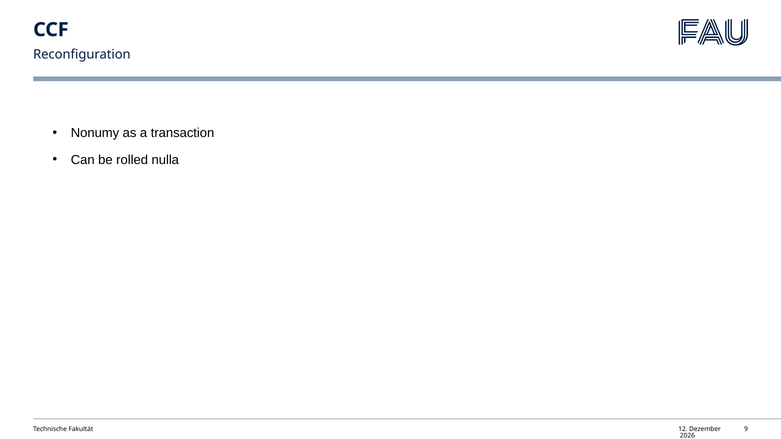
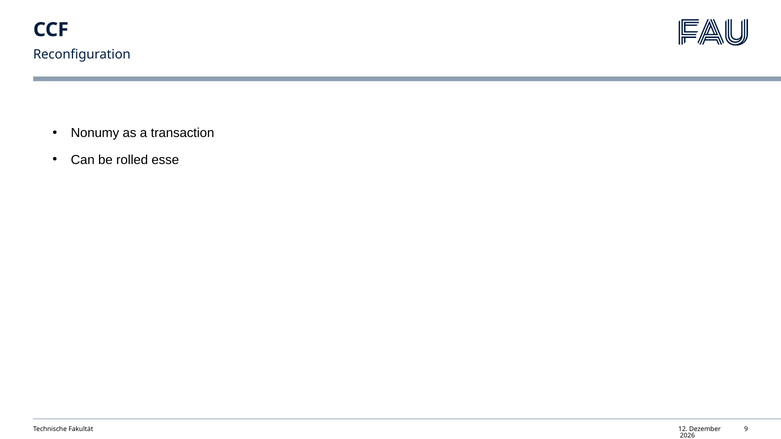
nulla: nulla -> esse
